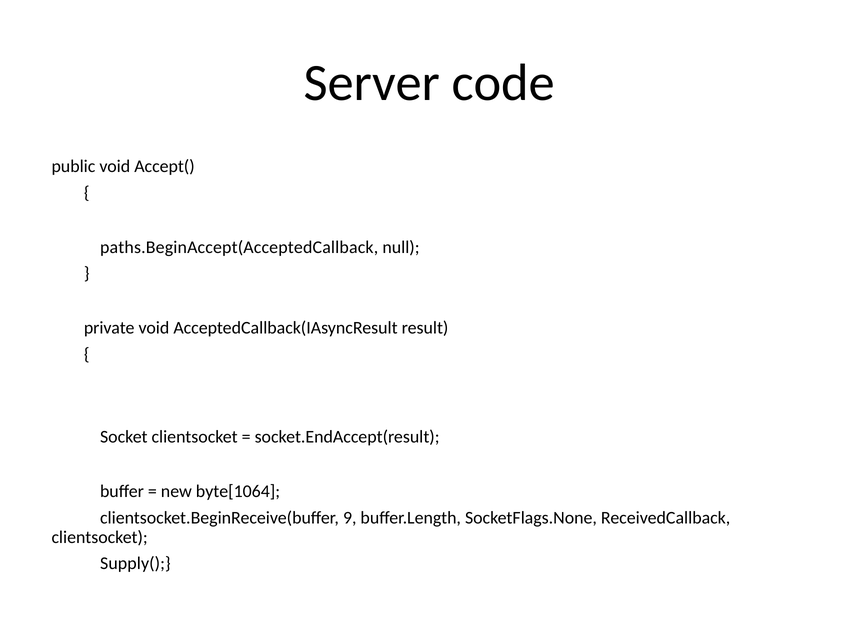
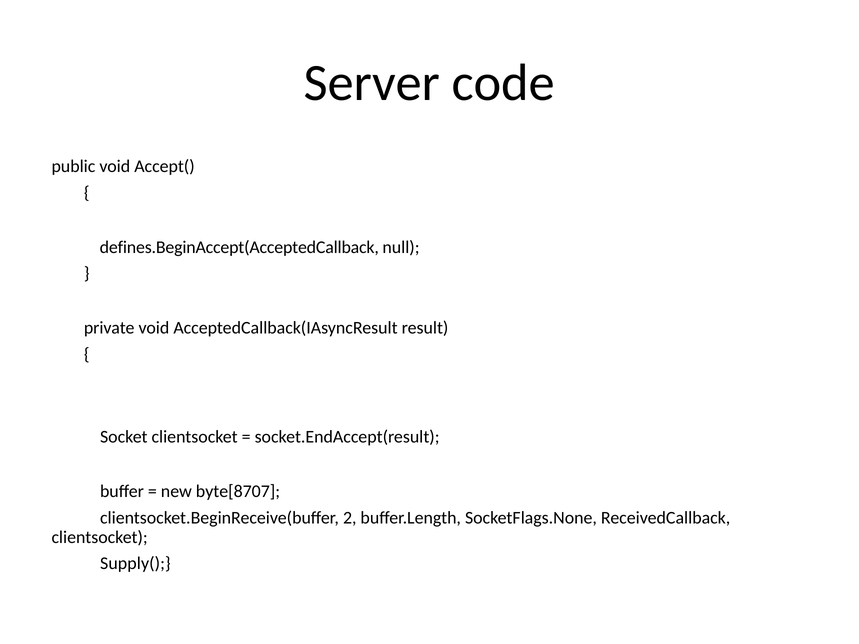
paths.BeginAccept(AcceptedCallback: paths.BeginAccept(AcceptedCallback -> defines.BeginAccept(AcceptedCallback
byte[1064: byte[1064 -> byte[8707
9: 9 -> 2
